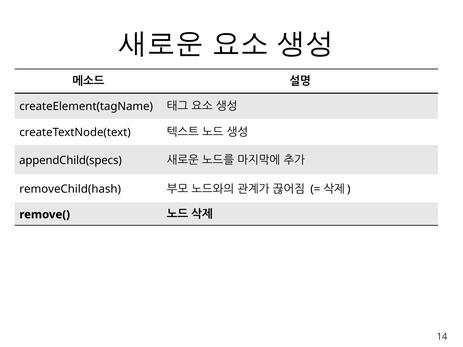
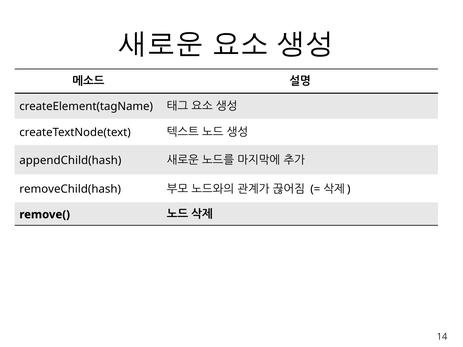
appendChild(specs: appendChild(specs -> appendChild(hash
